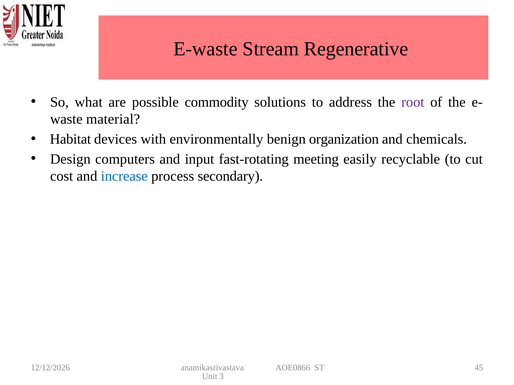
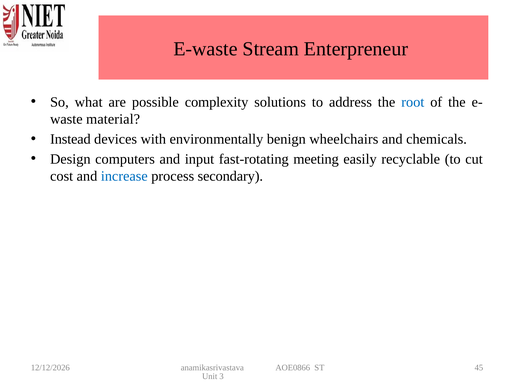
Regenerative: Regenerative -> Enterpreneur
commodity: commodity -> complexity
root colour: purple -> blue
Habitat: Habitat -> Instead
organization: organization -> wheelchairs
